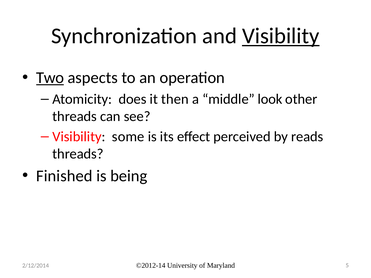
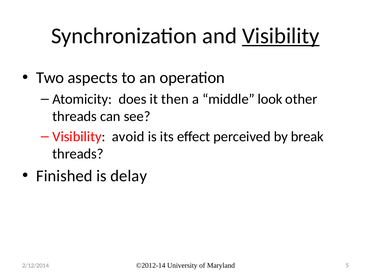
Two underline: present -> none
some: some -> avoid
reads: reads -> break
being: being -> delay
